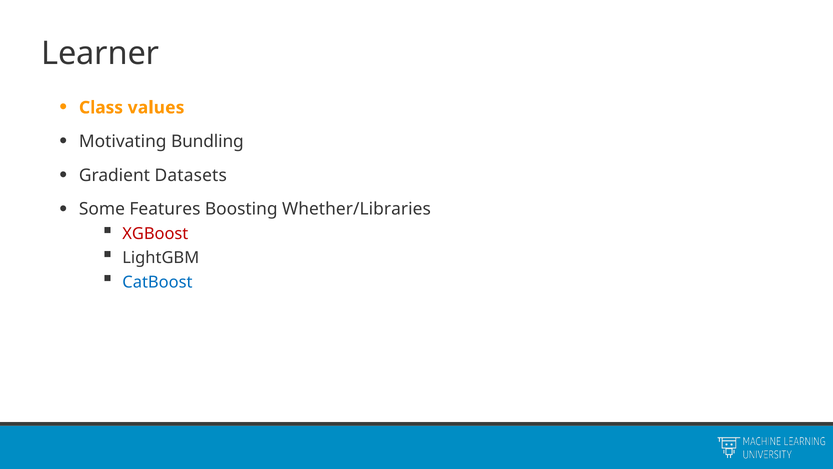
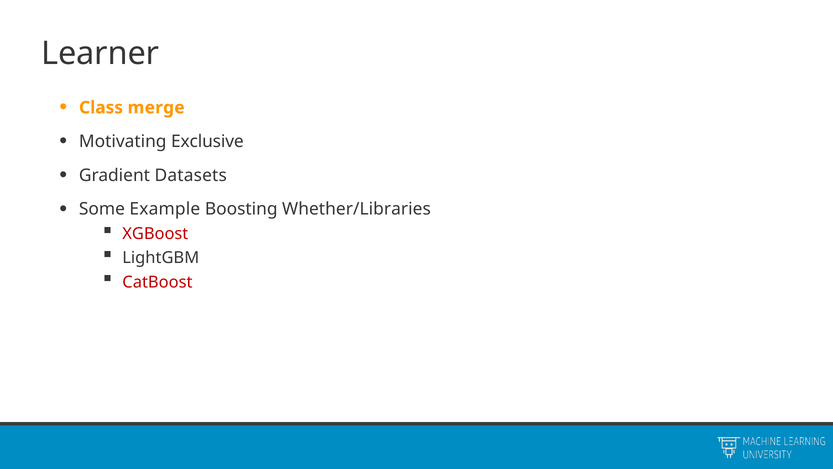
values: values -> merge
Bundling: Bundling -> Exclusive
Features: Features -> Example
CatBoost colour: blue -> red
